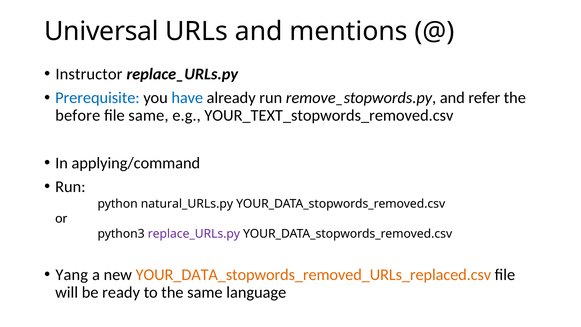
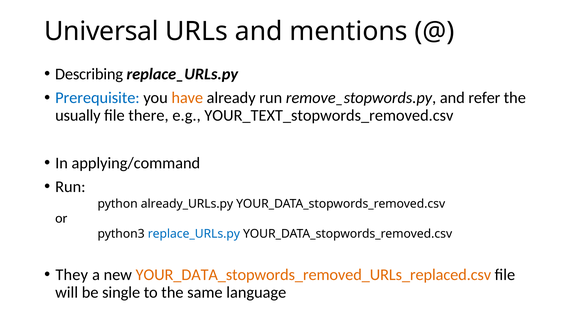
Instructor: Instructor -> Describing
have colour: blue -> orange
before: before -> usually
file same: same -> there
natural_URLs.py: natural_URLs.py -> already_URLs.py
replace_URLs.py at (194, 234) colour: purple -> blue
Yang: Yang -> They
ready: ready -> single
